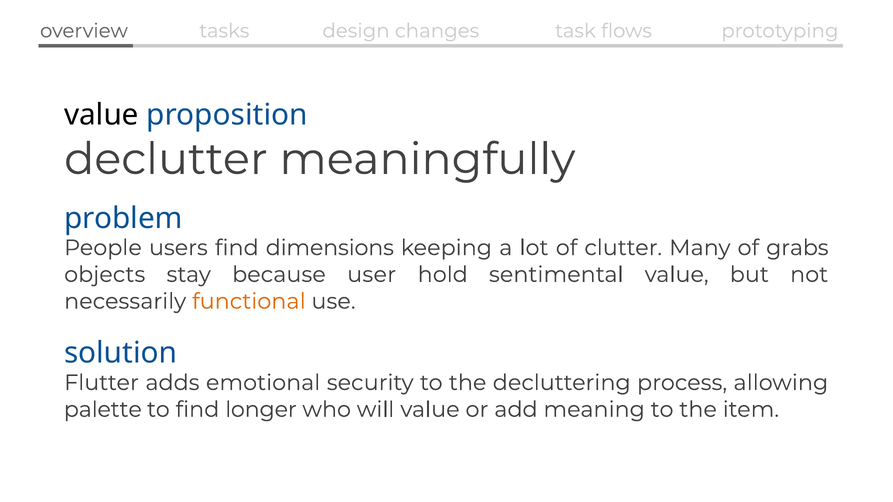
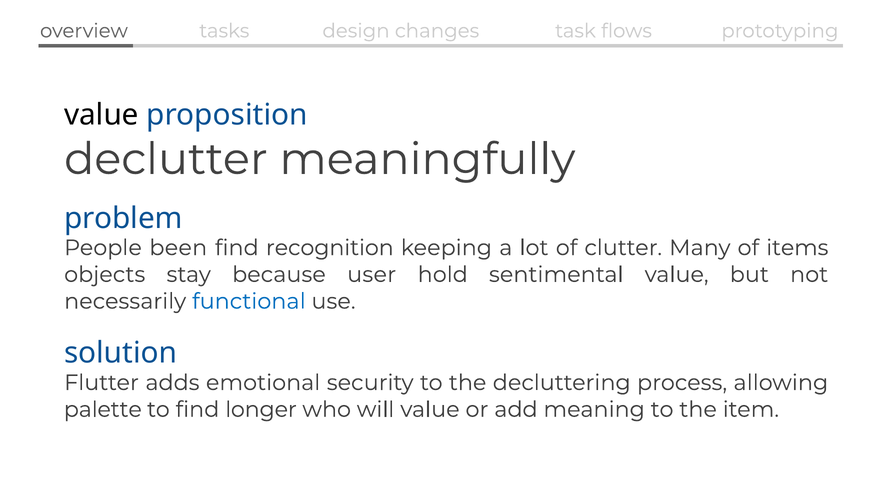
users: users -> been
dimensions: dimensions -> recognition
grabs: grabs -> items
functional colour: orange -> blue
